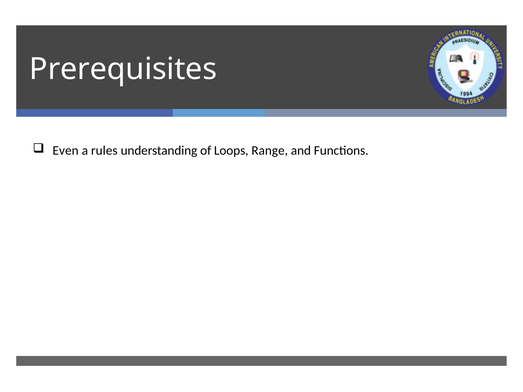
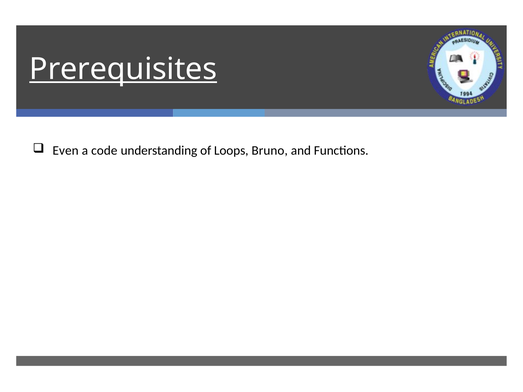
Prerequisites underline: none -> present
rules: rules -> code
Range: Range -> Bruno
